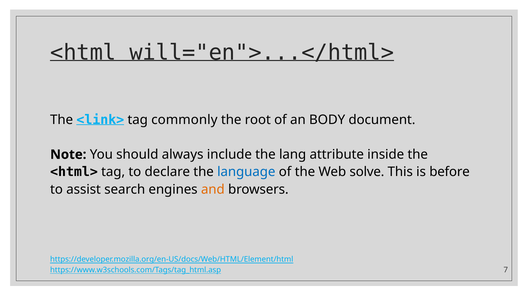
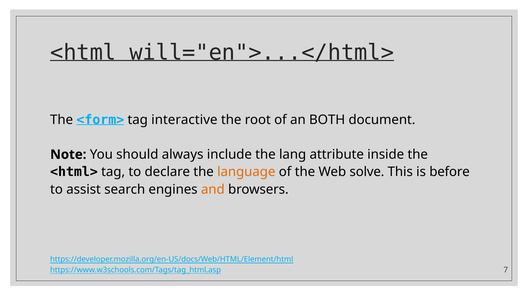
<link>: <link> -> <form>
commonly: commonly -> interactive
BODY: BODY -> BOTH
language colour: blue -> orange
